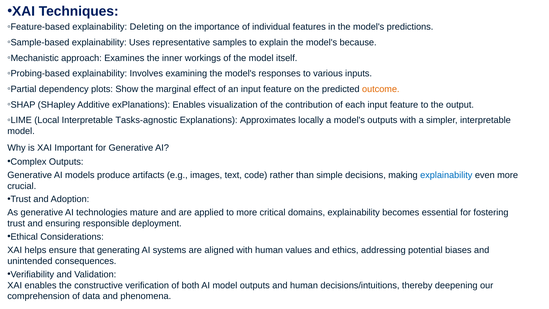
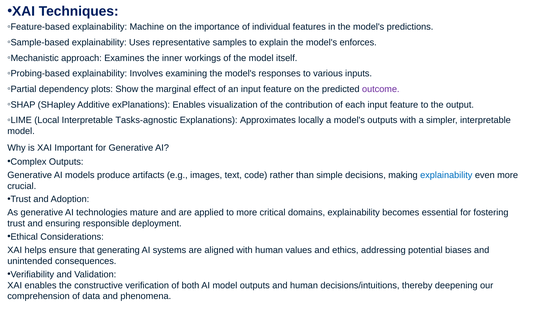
Deleting: Deleting -> Machine
because: because -> enforces
outcome colour: orange -> purple
